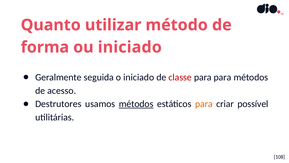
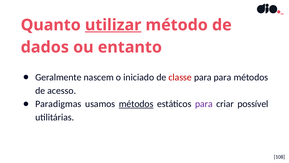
utilizar underline: none -> present
forma: forma -> dados
ou iniciado: iniciado -> entanto
seguida: seguida -> nascem
Destrutores: Destrutores -> Paradigmas
para at (204, 104) colour: orange -> purple
